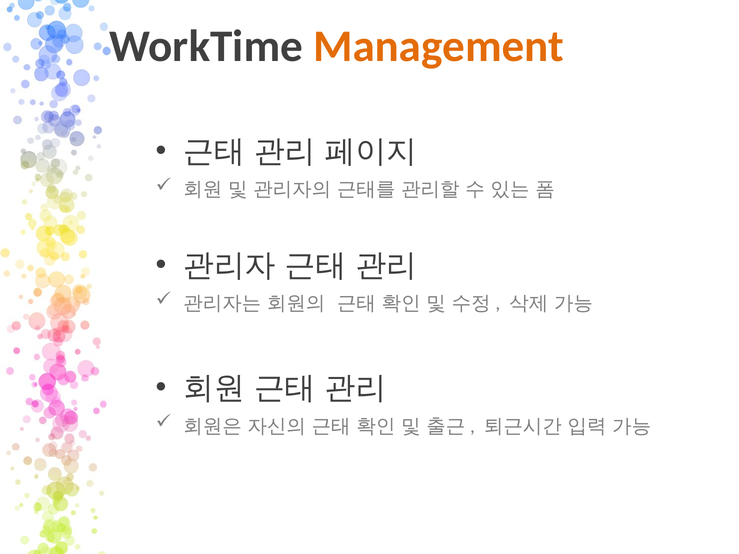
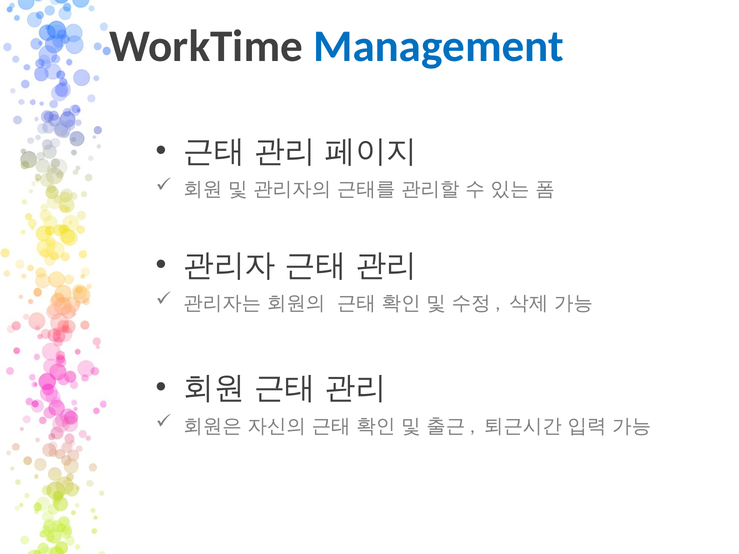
Management colour: orange -> blue
